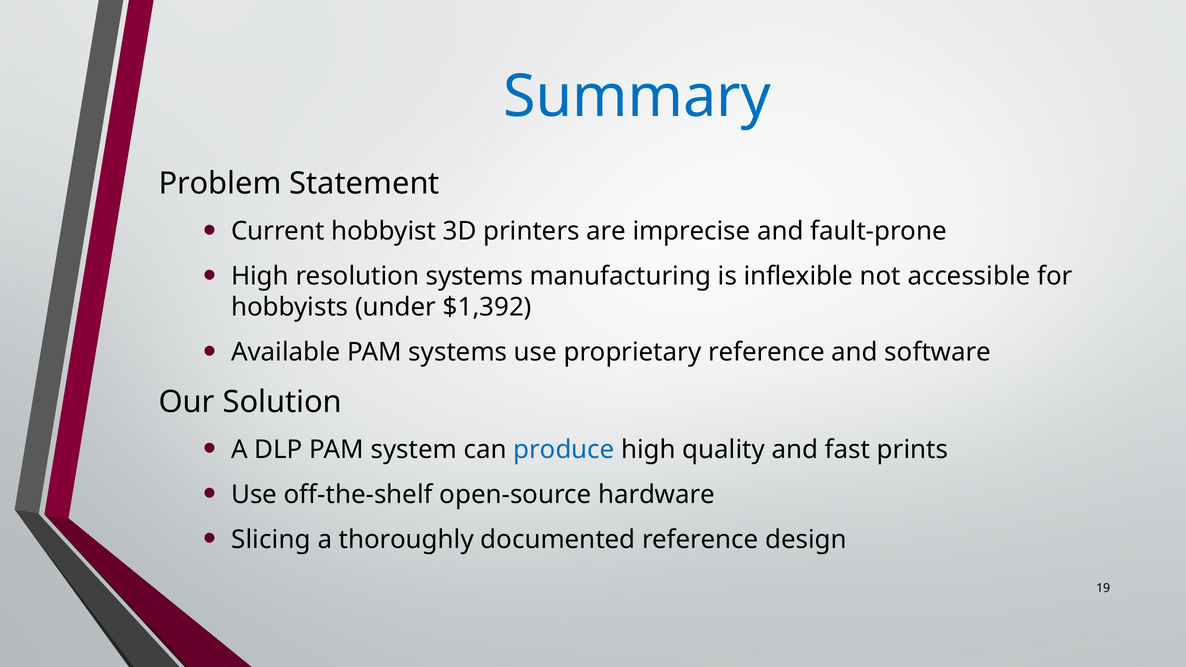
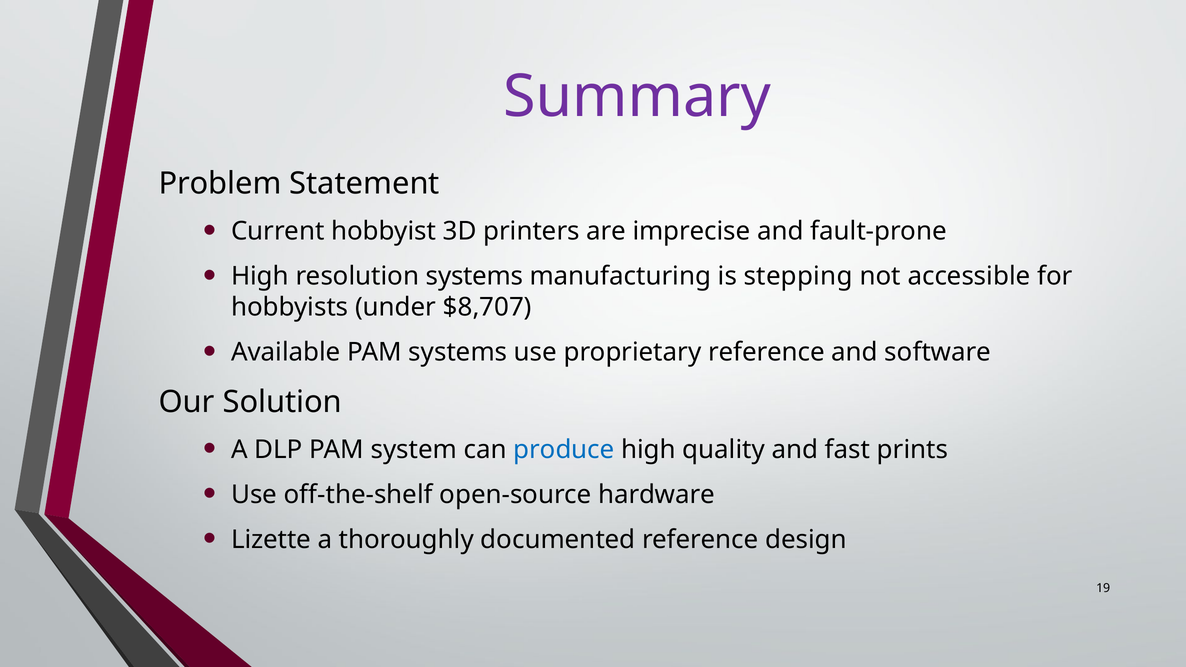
Summary colour: blue -> purple
inflexible: inflexible -> stepping
$1,392: $1,392 -> $8,707
Slicing: Slicing -> Lizette
